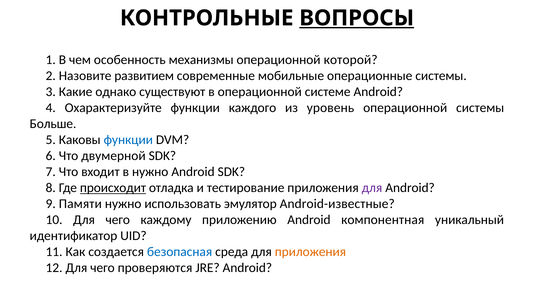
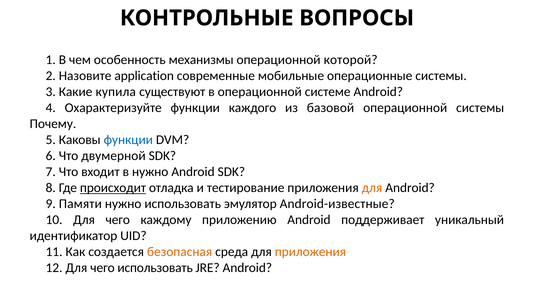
ВОПРОСЫ underline: present -> none
развитием: развитием -> application
однако: однако -> купила
уровень: уровень -> базовой
Больше: Больше -> Почему
для at (372, 188) colour: purple -> orange
компонентная: компонентная -> поддерживает
безопасная colour: blue -> orange
чего проверяются: проверяются -> использовать
